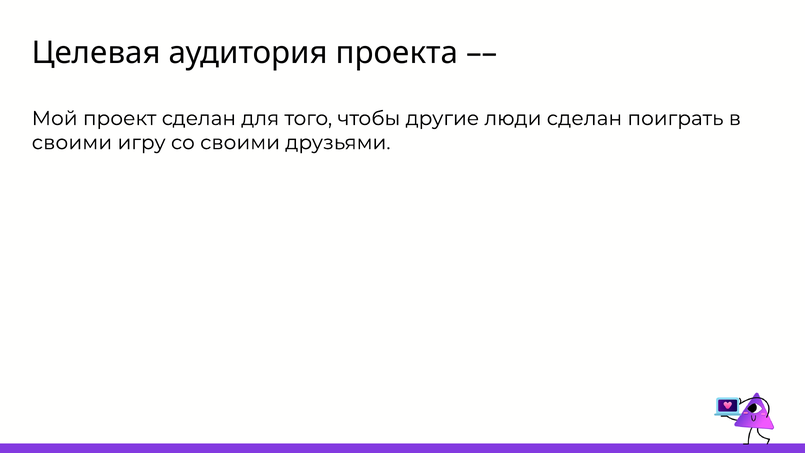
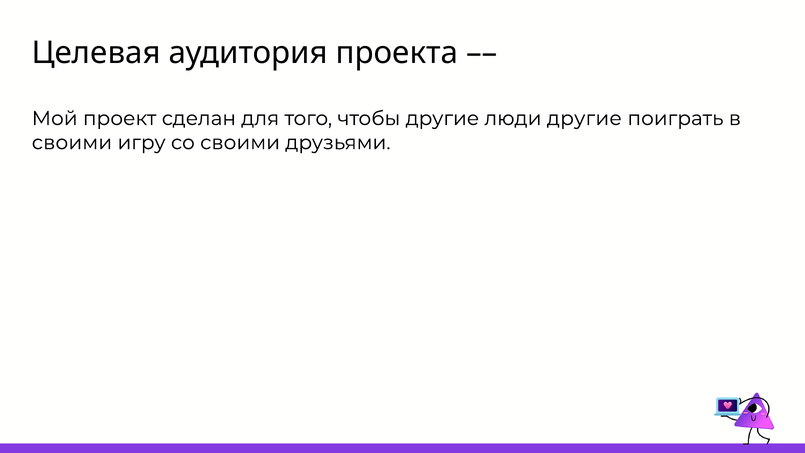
люди сделан: сделан -> другие
